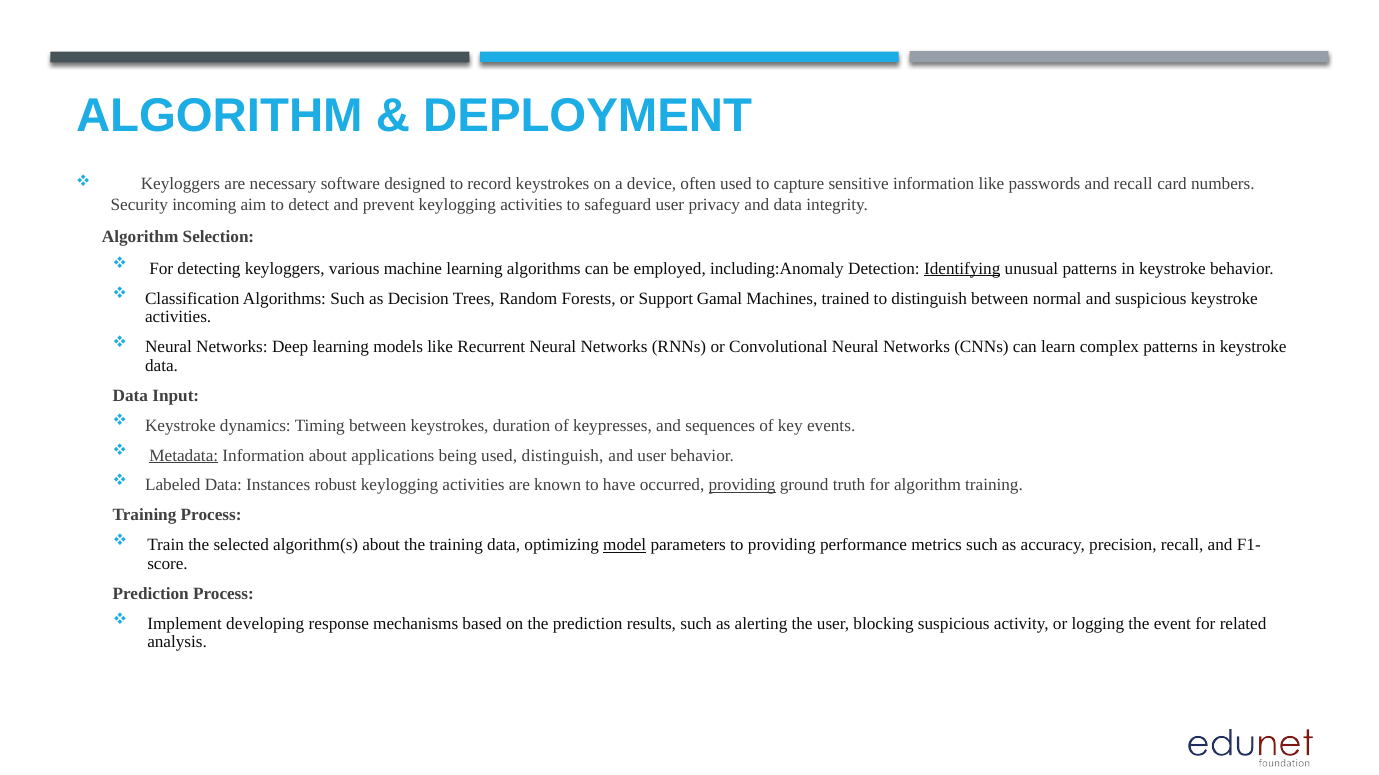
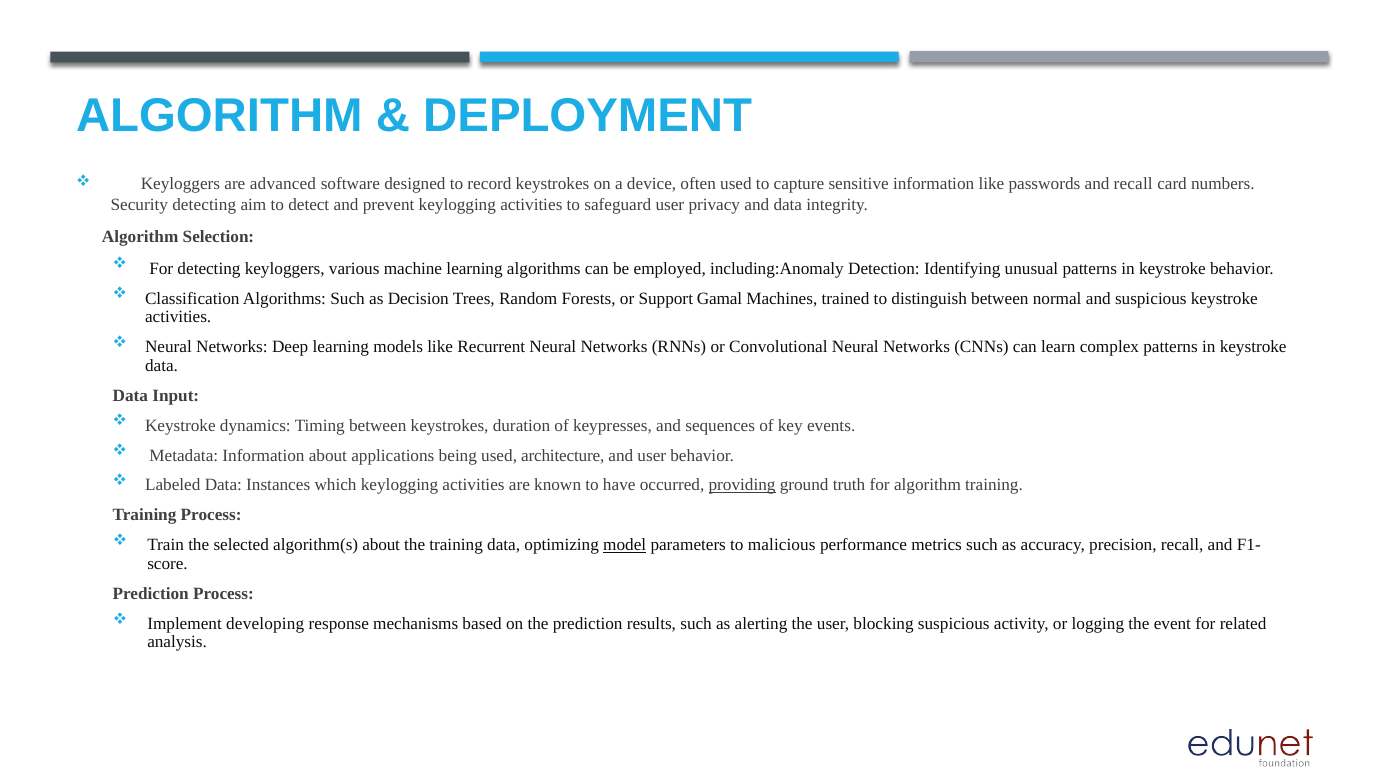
necessary: necessary -> advanced
Security incoming: incoming -> detecting
Identifying underline: present -> none
Metadata underline: present -> none
used distinguish: distinguish -> architecture
robust: robust -> which
to providing: providing -> malicious
